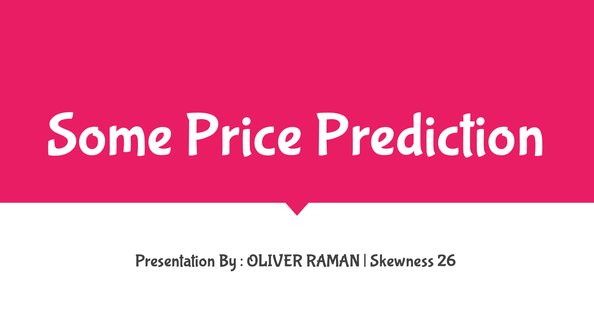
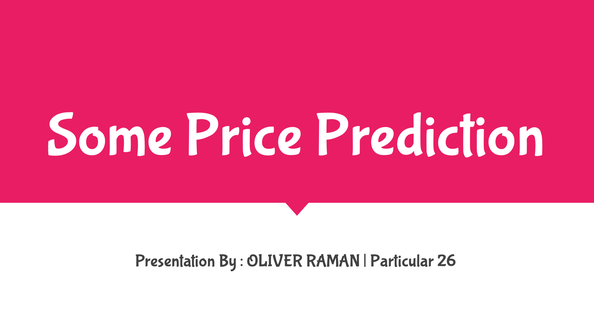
Skewness: Skewness -> Particular
